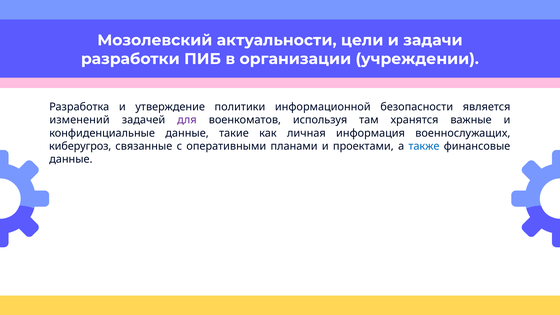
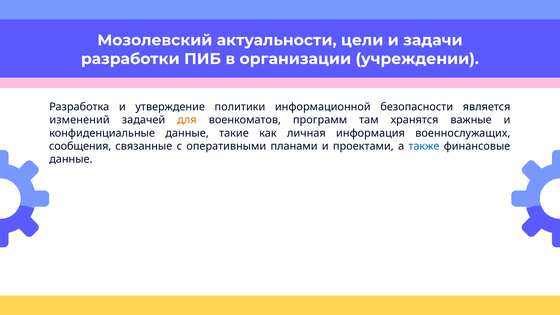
для colour: purple -> orange
используя: используя -> программ
киберугроз: киберугроз -> сообщения
